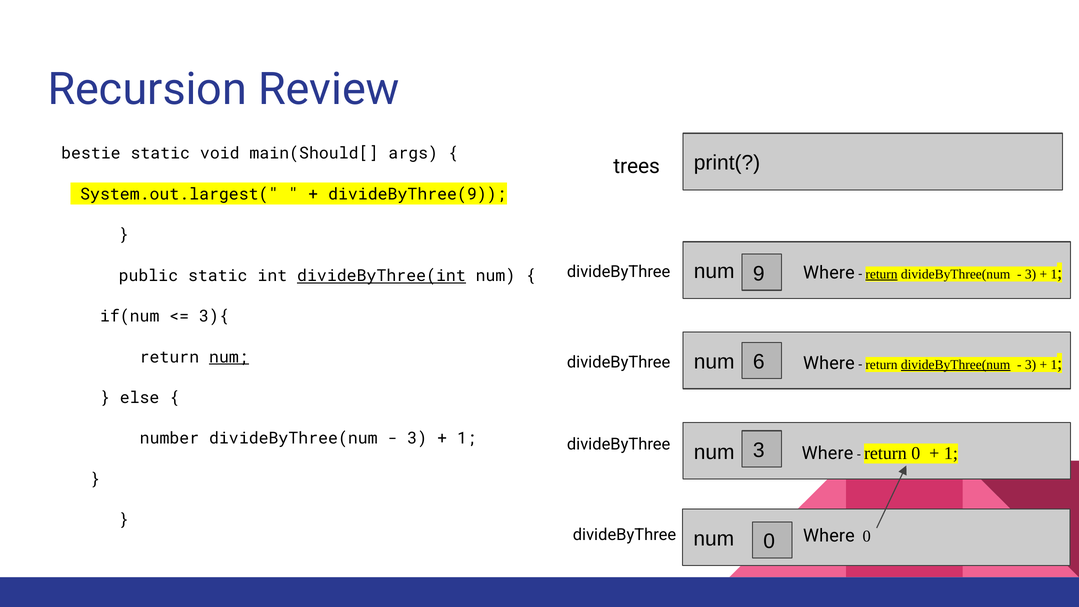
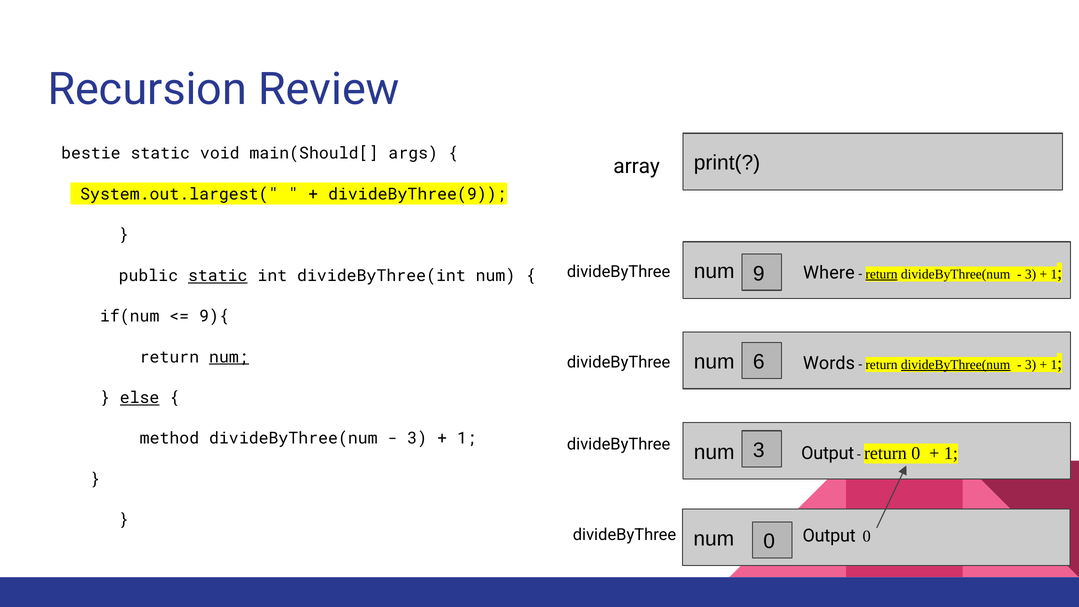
trees: trees -> array
static at (218, 276) underline: none -> present
divideByThree(int underline: present -> none
3){: 3){ -> 9){
Where at (829, 363): Where -> Words
else underline: none -> present
number: number -> method
3 Where: Where -> Output
0 Where: Where -> Output
